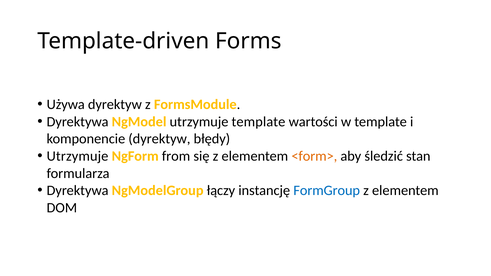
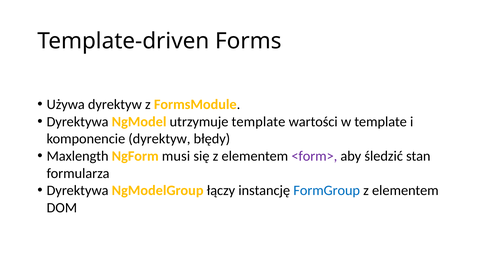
Utrzymuje at (78, 156): Utrzymuje -> Maxlength
from: from -> musi
<form> colour: orange -> purple
